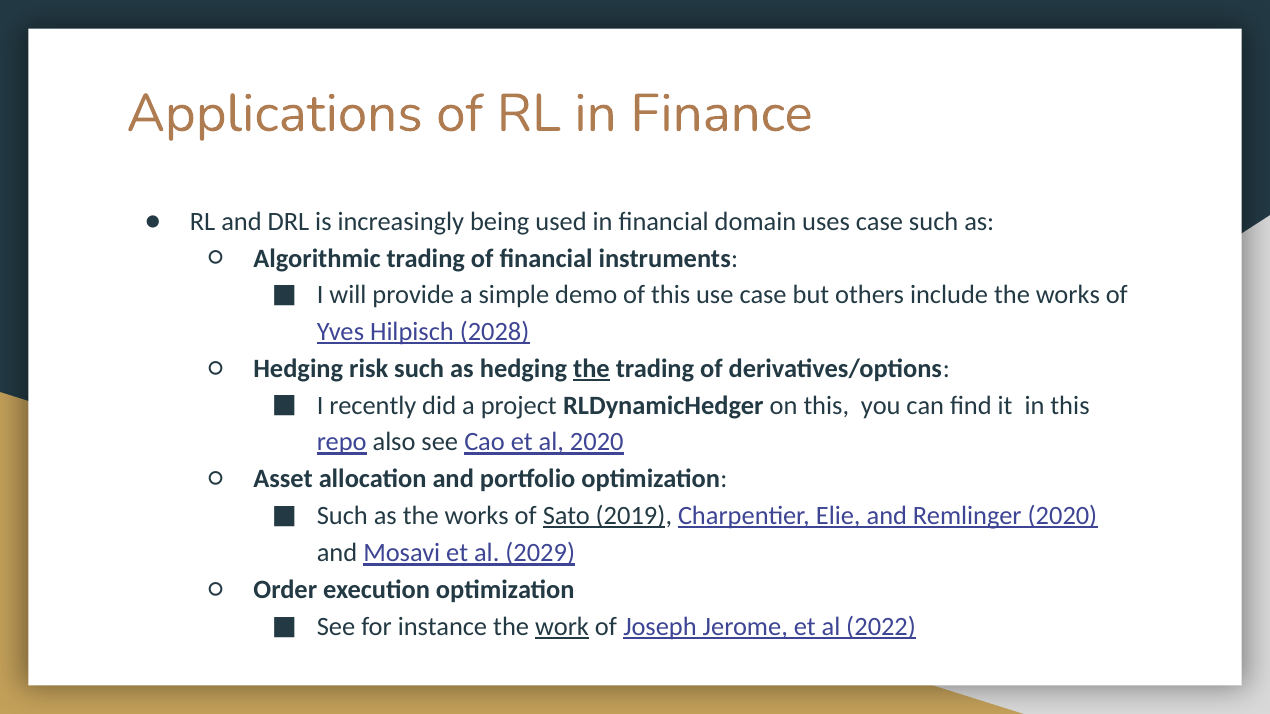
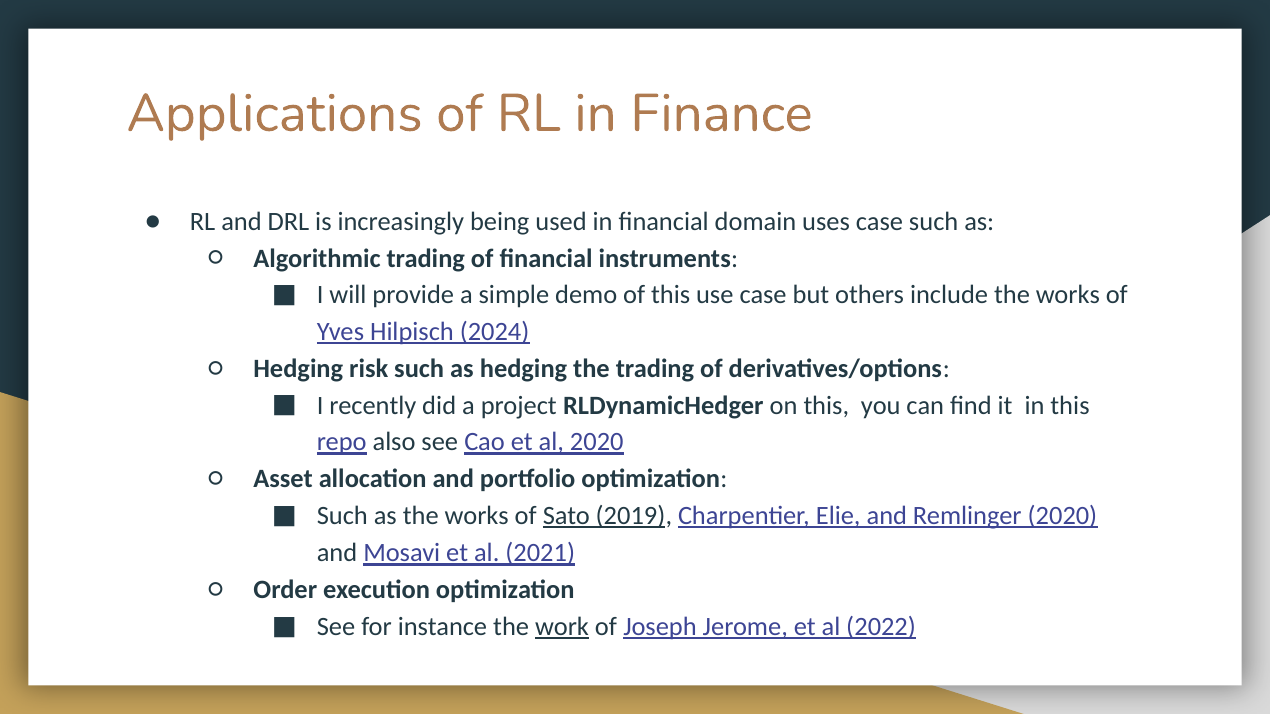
2028: 2028 -> 2024
the at (591, 369) underline: present -> none
2029: 2029 -> 2021
